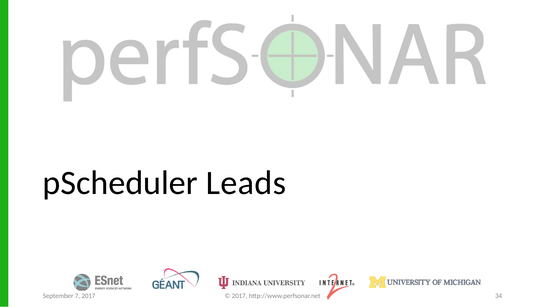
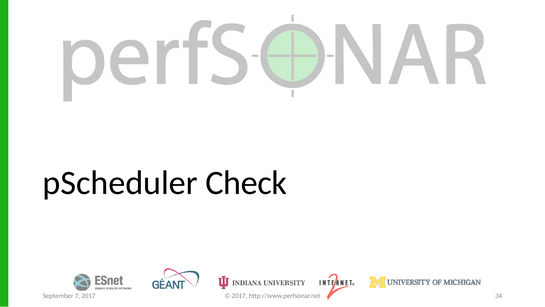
Leads: Leads -> Check
